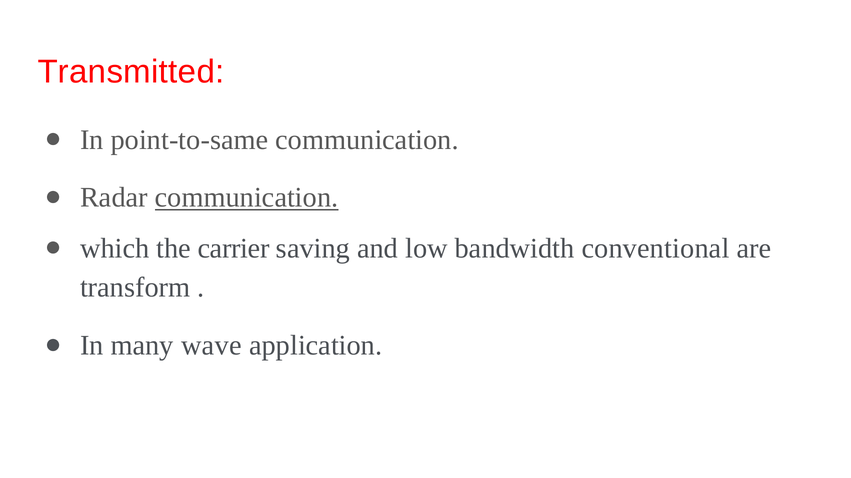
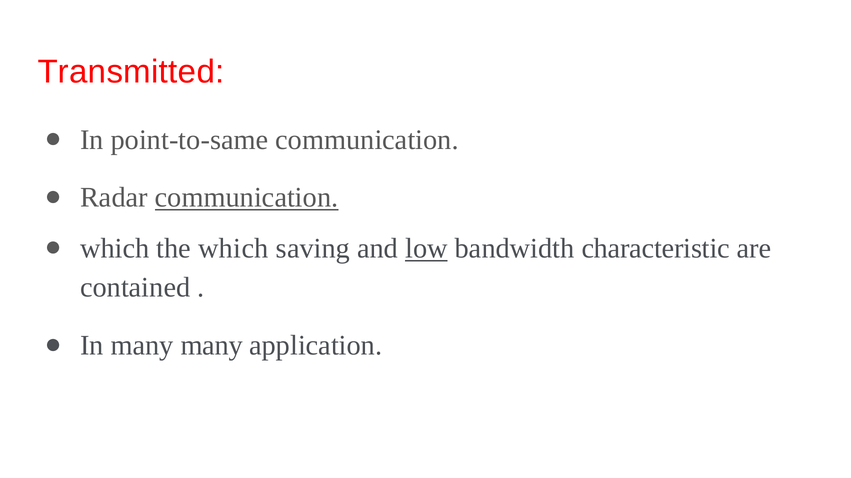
the carrier: carrier -> which
low underline: none -> present
conventional: conventional -> characteristic
transform: transform -> contained
many wave: wave -> many
